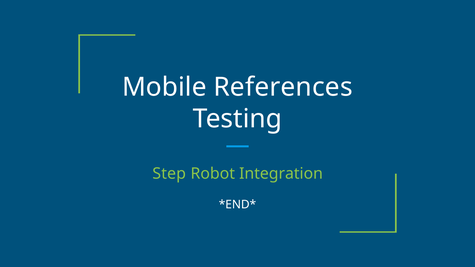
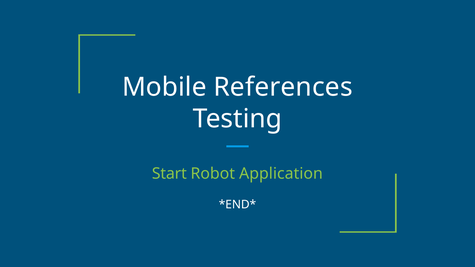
Step: Step -> Start
Integration: Integration -> Application
